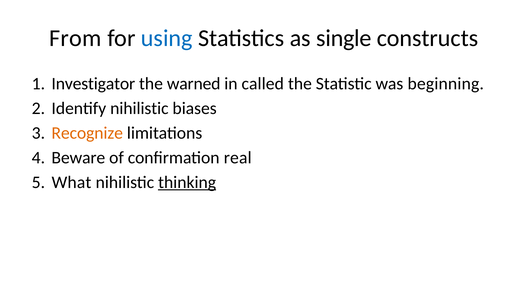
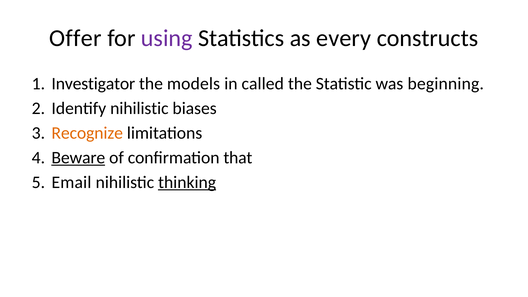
From: From -> Offer
using colour: blue -> purple
single: single -> every
warned: warned -> models
Beware underline: none -> present
real: real -> that
What: What -> Email
